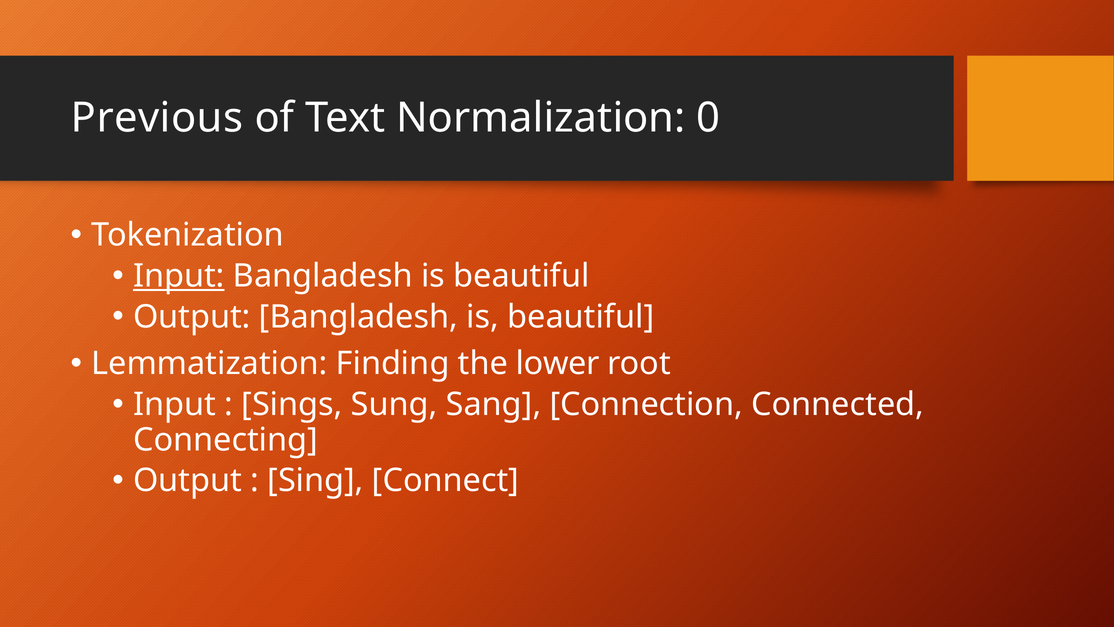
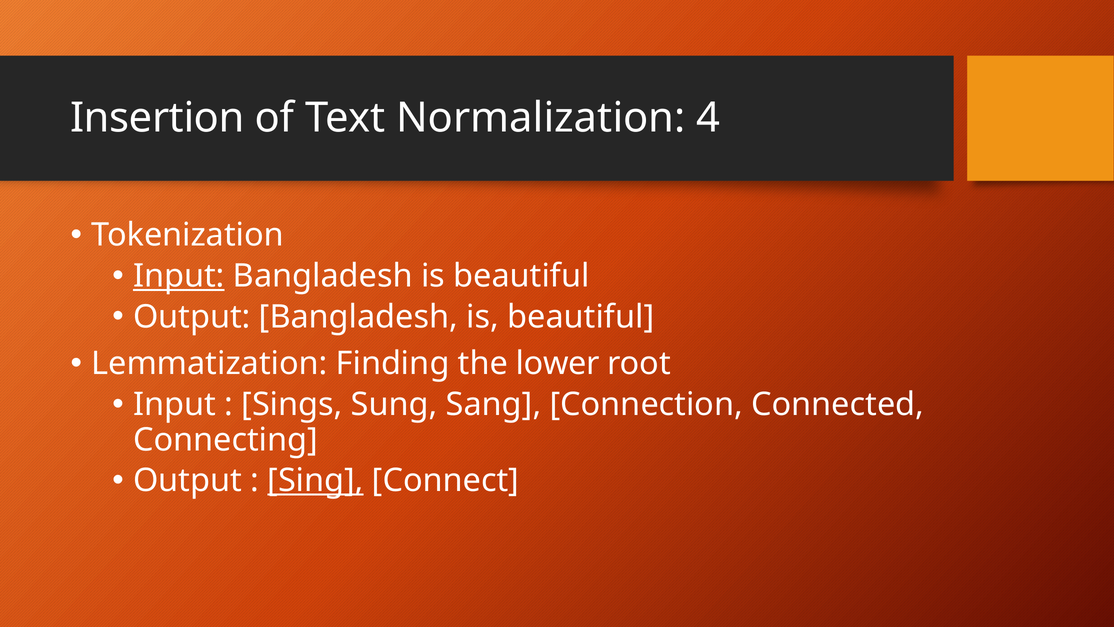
Previous: Previous -> Insertion
0: 0 -> 4
Sing underline: none -> present
